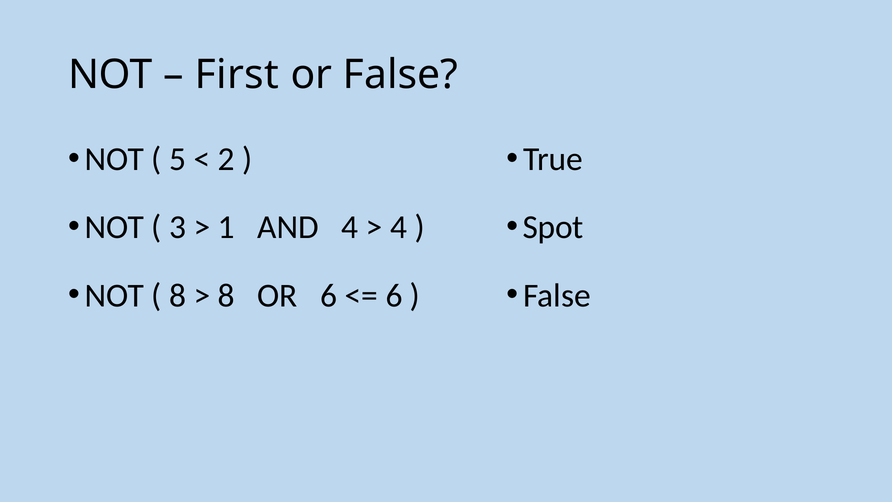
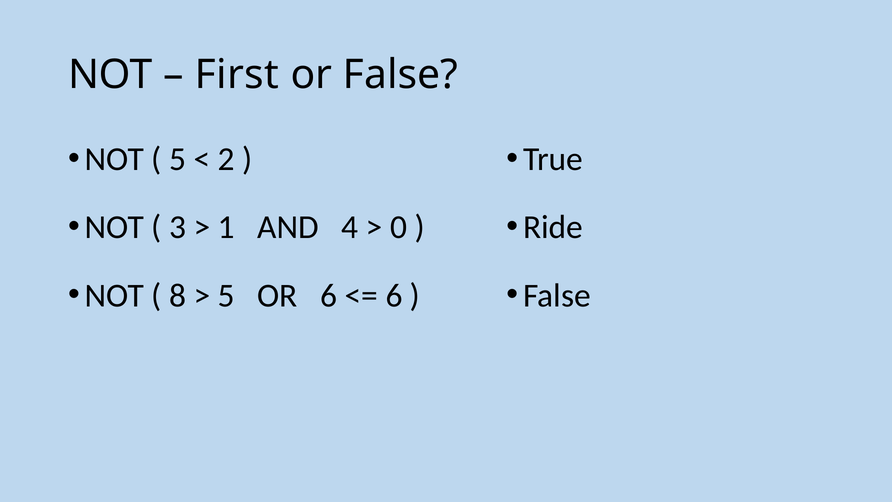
4 at (399, 227): 4 -> 0
Spot: Spot -> Ride
8 at (226, 295): 8 -> 5
